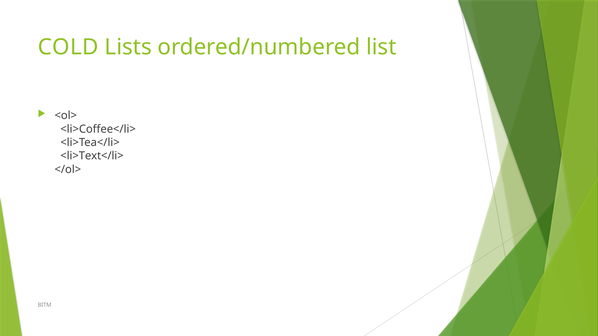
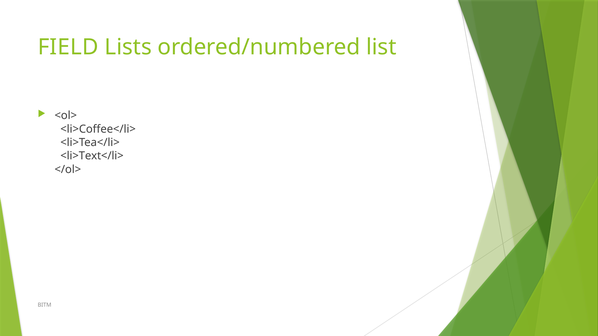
COLD: COLD -> FIELD
